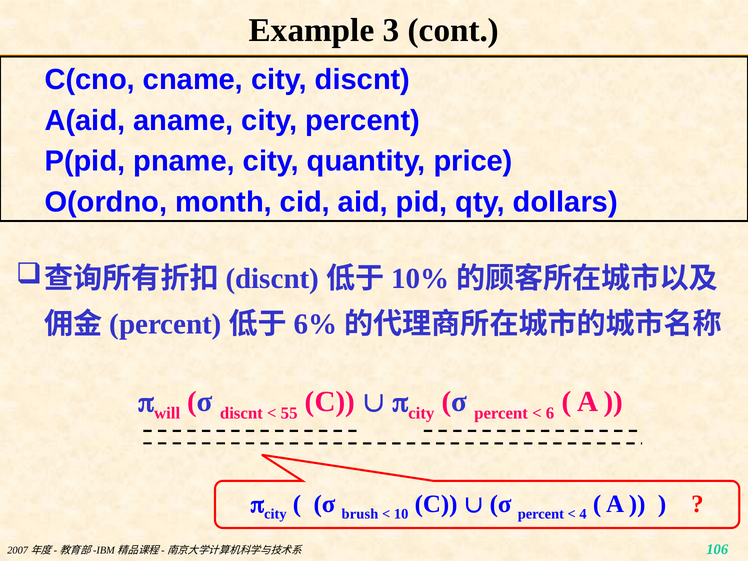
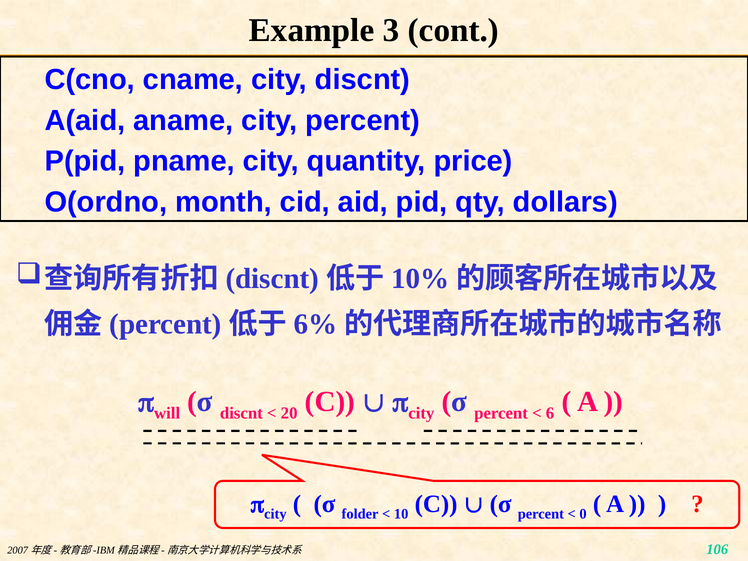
55: 55 -> 20
brush: brush -> folder
4: 4 -> 0
